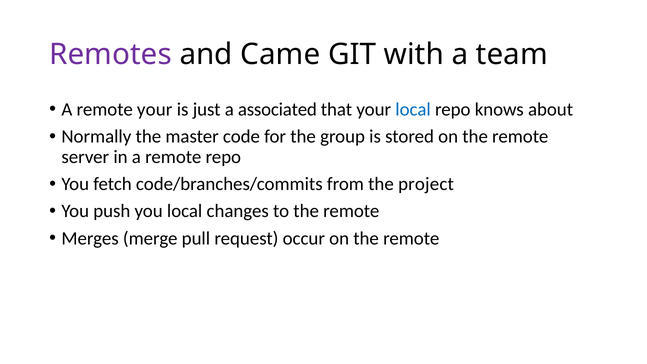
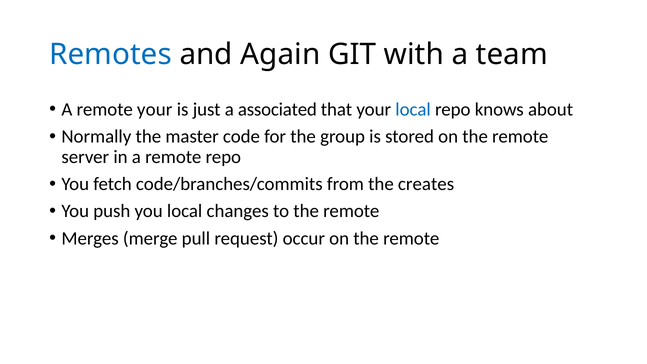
Remotes colour: purple -> blue
Came: Came -> Again
project: project -> creates
